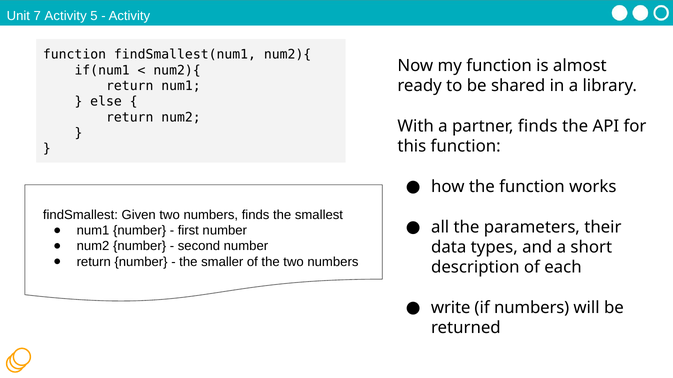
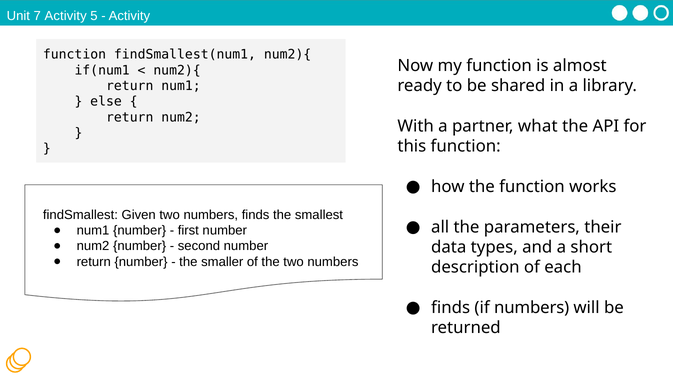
partner finds: finds -> what
write at (451, 308): write -> finds
